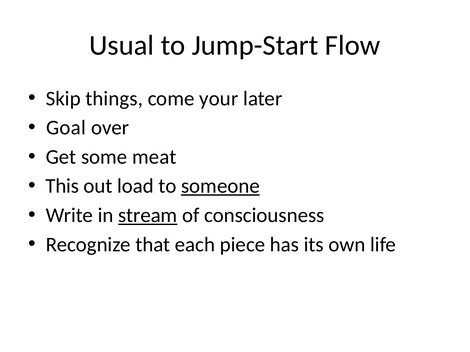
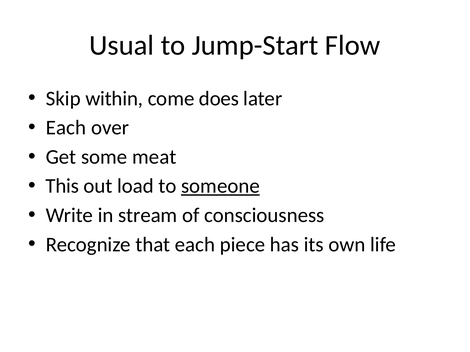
things: things -> within
your: your -> does
Goal at (66, 128): Goal -> Each
stream underline: present -> none
